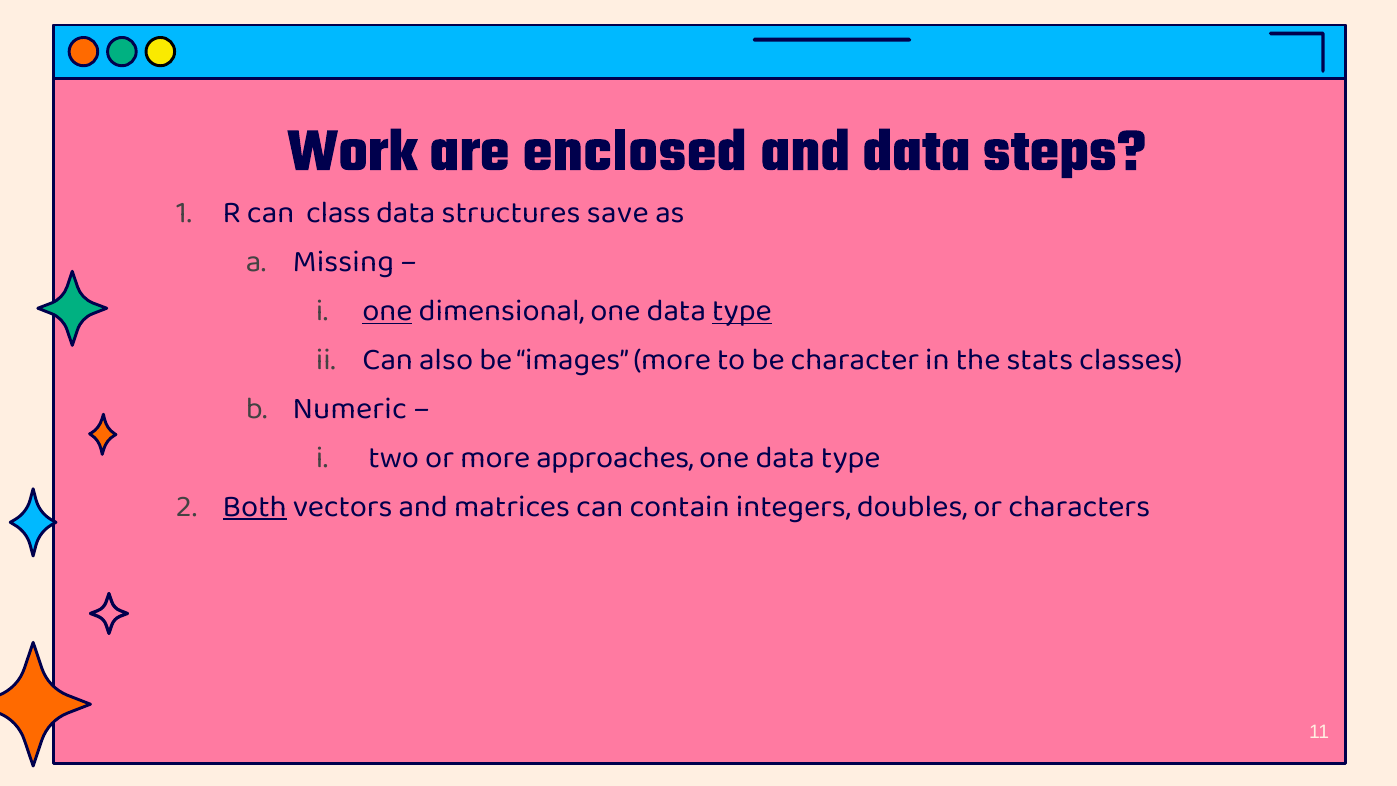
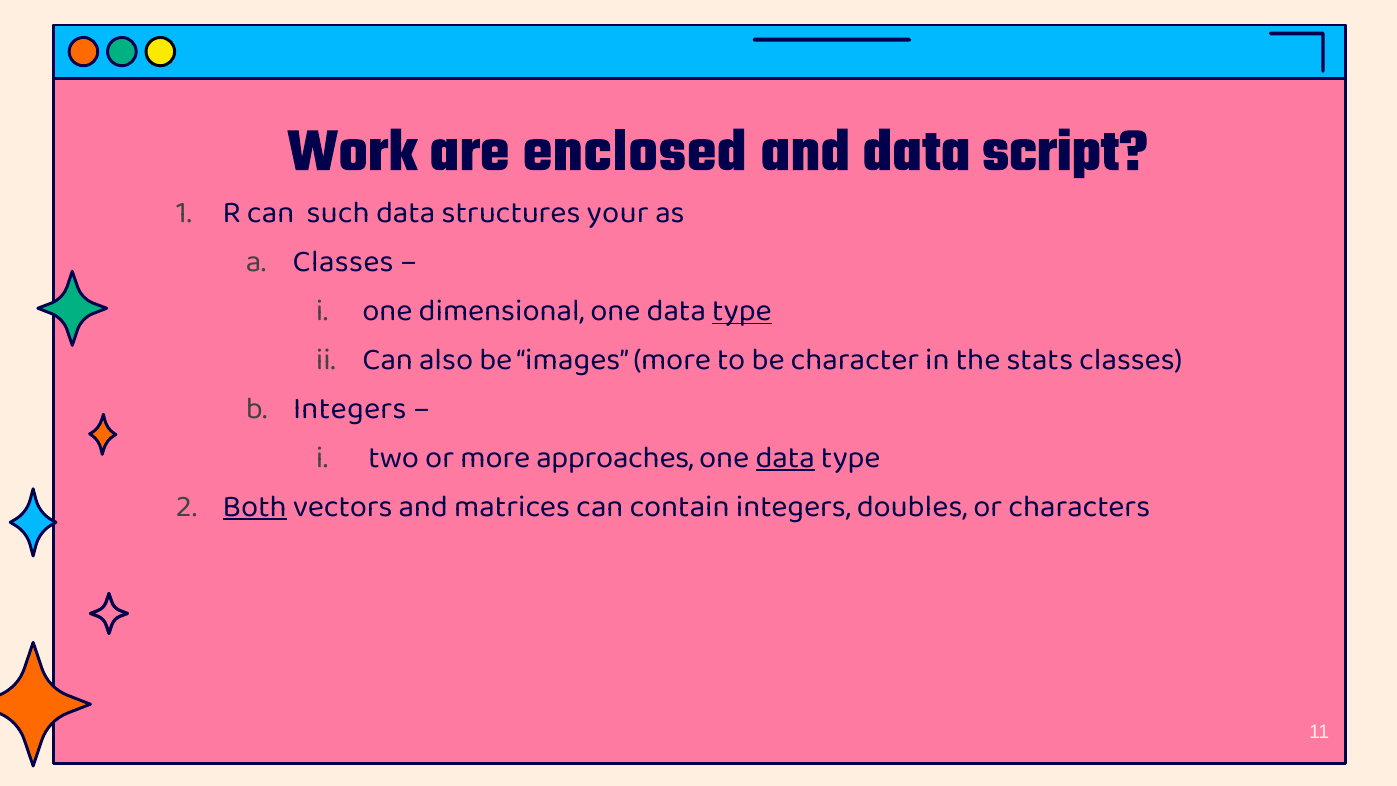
steps: steps -> script
class: class -> such
save: save -> your
Missing at (343, 261): Missing -> Classes
one at (387, 310) underline: present -> none
Numeric at (350, 408): Numeric -> Integers
data at (785, 457) underline: none -> present
